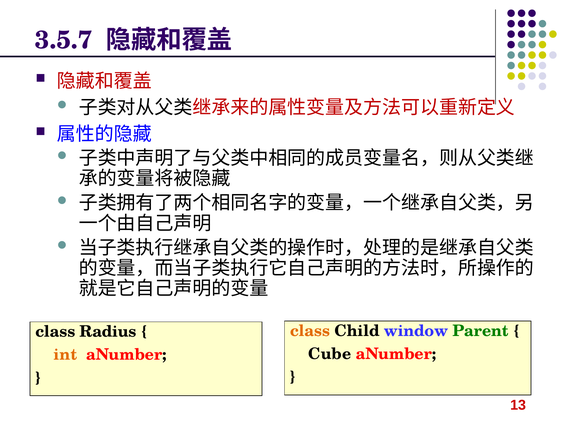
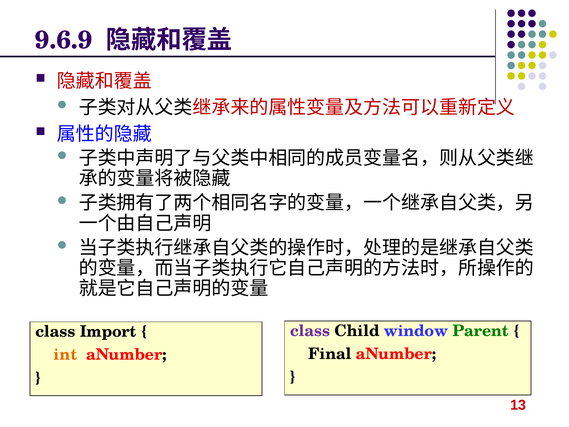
3.5.7: 3.5.7 -> 9.6.9
class at (310, 331) colour: orange -> purple
Radius: Radius -> Import
Cube: Cube -> Final
